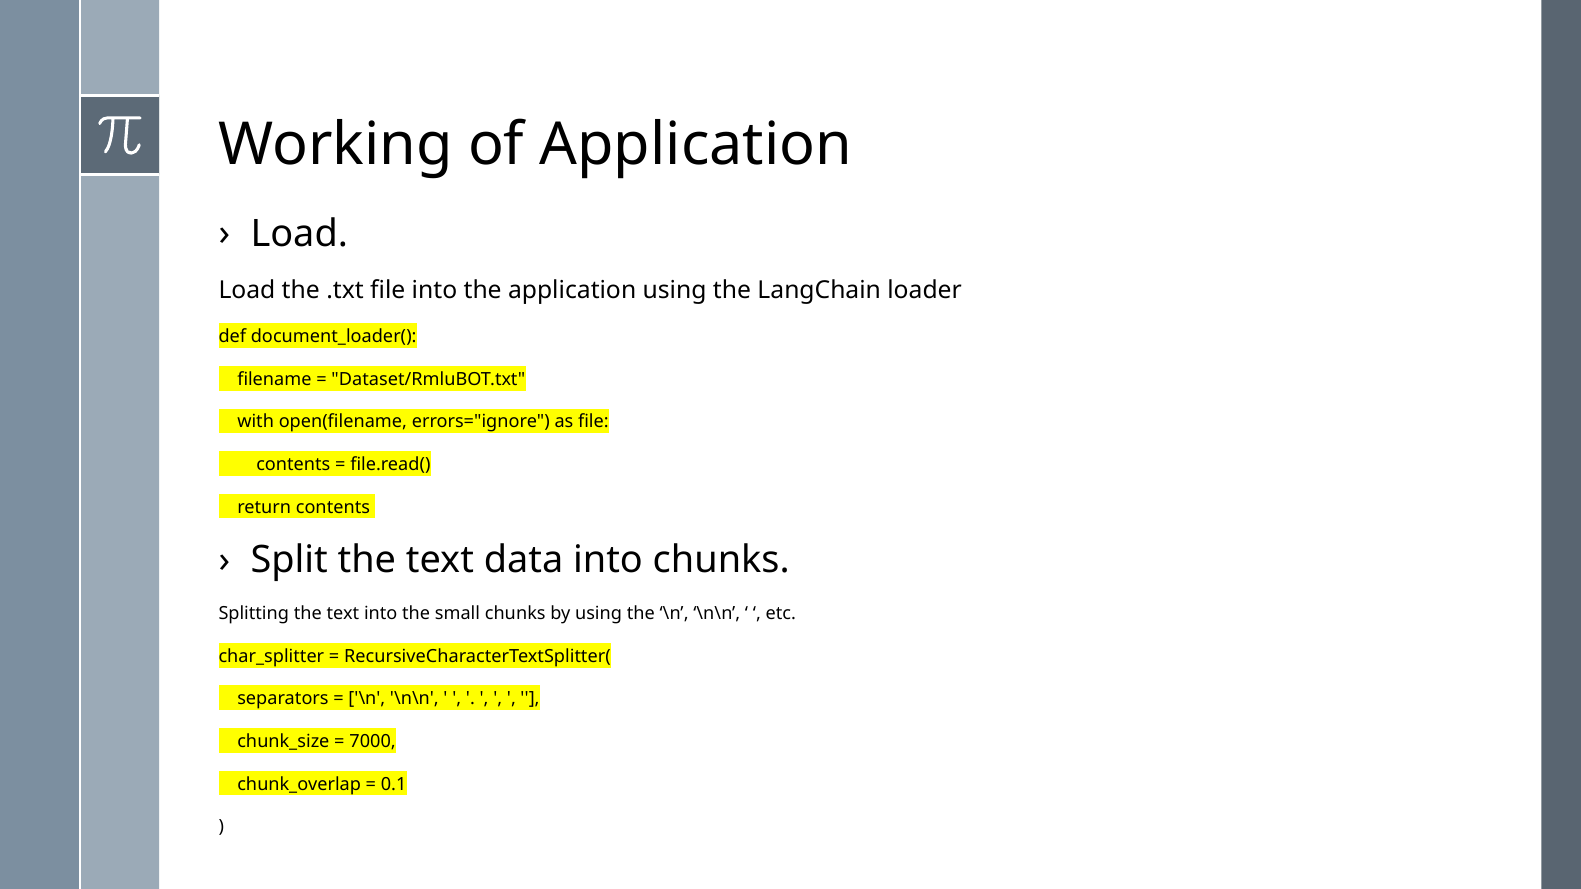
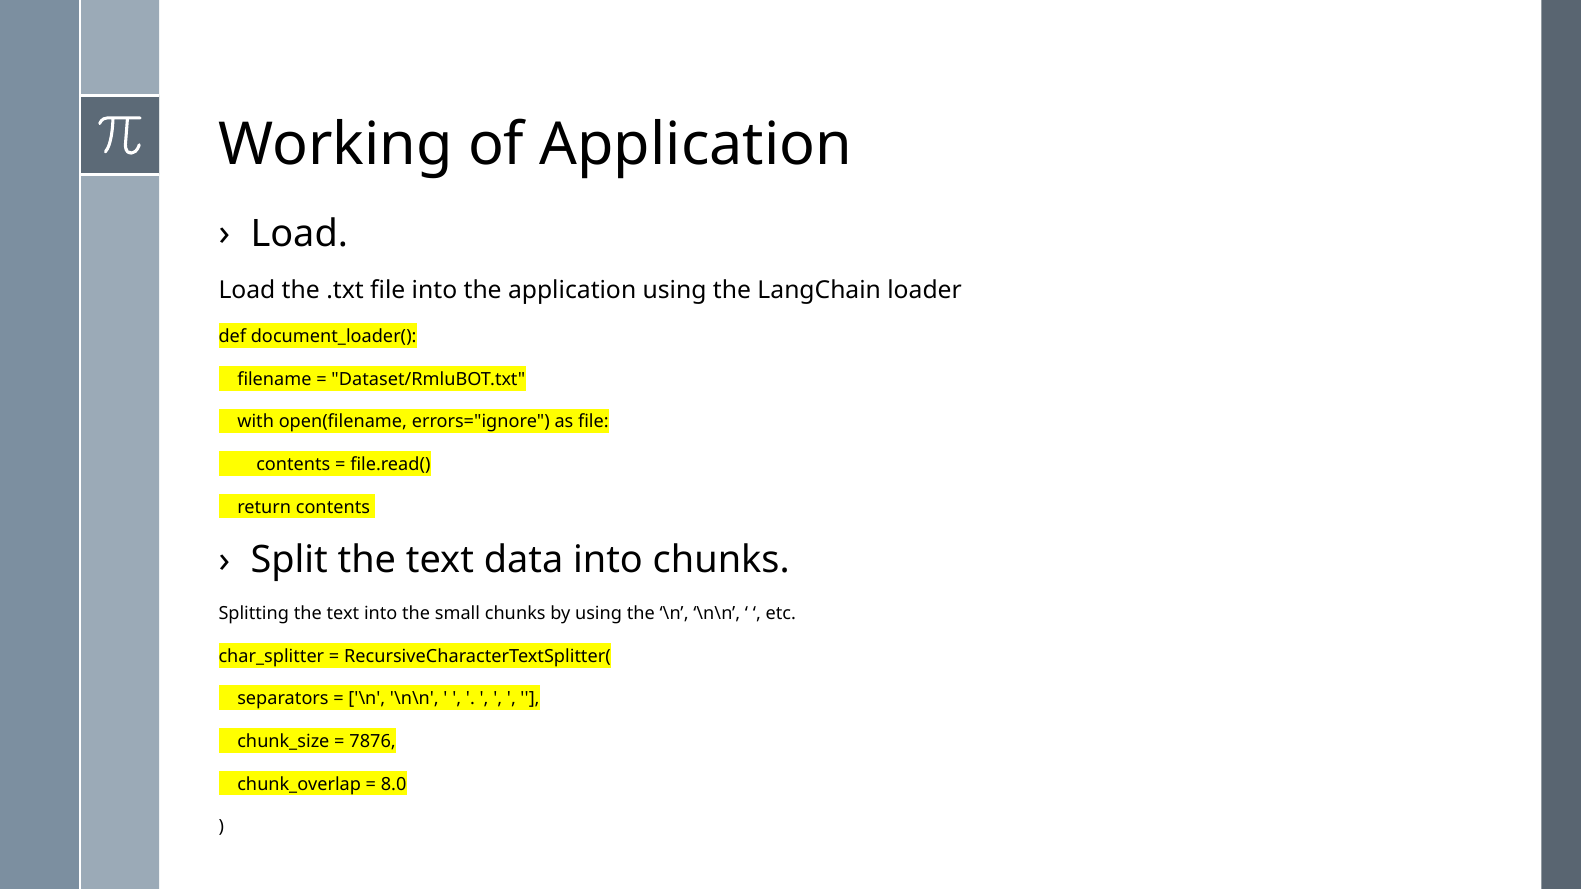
7000: 7000 -> 7876
0.1: 0.1 -> 8.0
